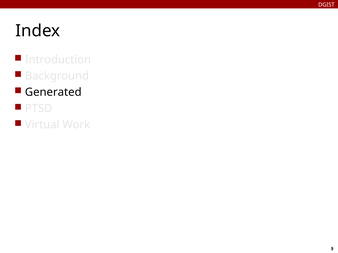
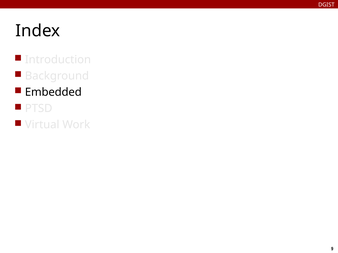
Generated: Generated -> Embedded
